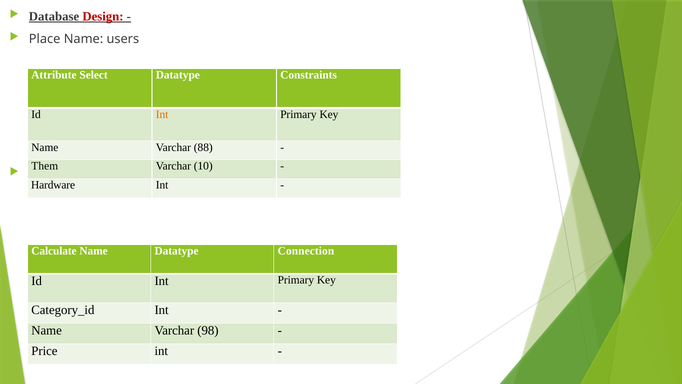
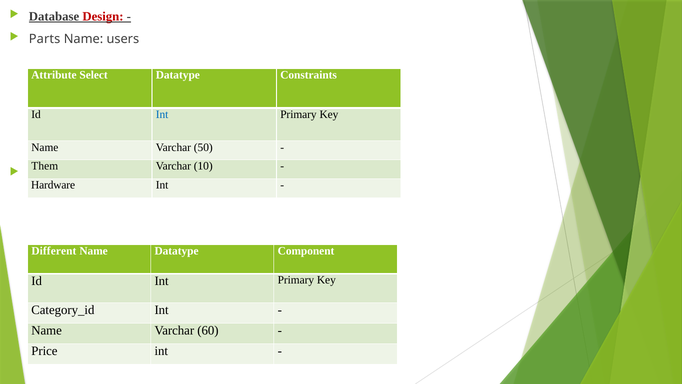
Place: Place -> Parts
Int at (162, 114) colour: orange -> blue
88: 88 -> 50
Calculate: Calculate -> Different
Connection: Connection -> Component
98: 98 -> 60
